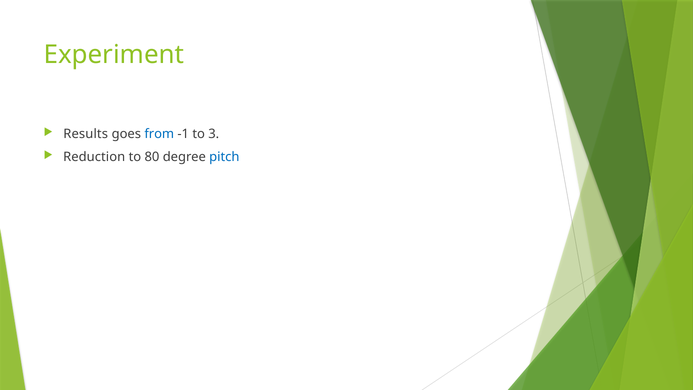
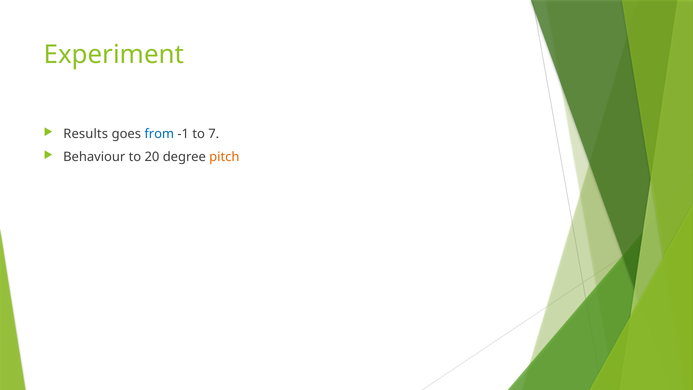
3: 3 -> 7
Reduction: Reduction -> Behaviour
80: 80 -> 20
pitch colour: blue -> orange
